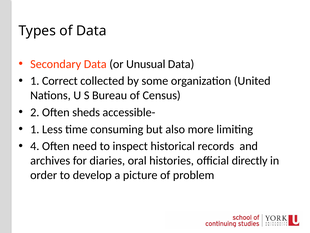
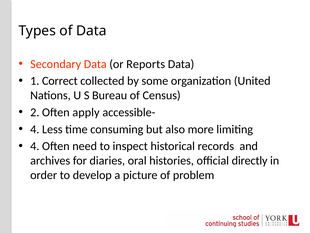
Unusual: Unusual -> Reports
sheds: sheds -> apply
1 at (35, 129): 1 -> 4
